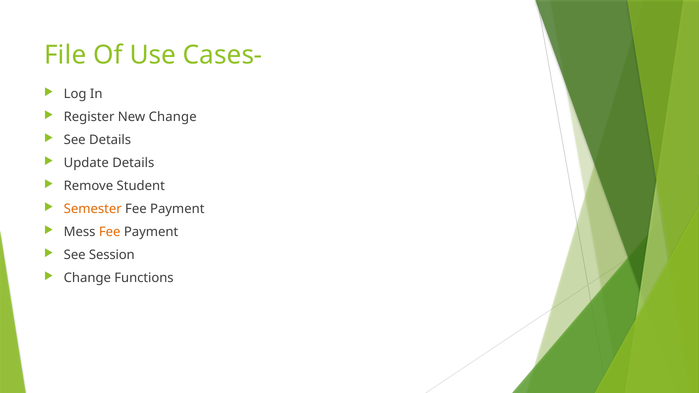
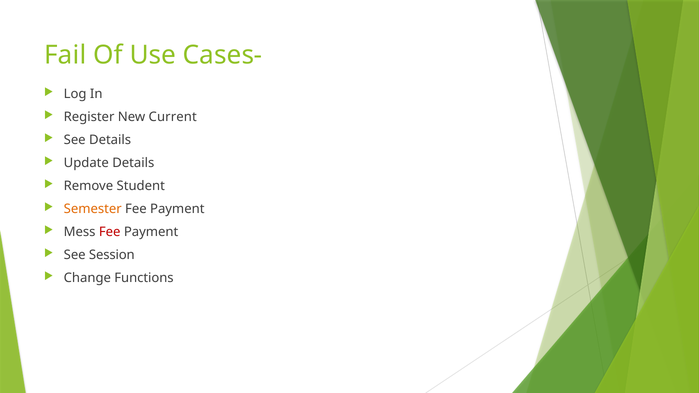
File: File -> Fail
New Change: Change -> Current
Fee at (110, 232) colour: orange -> red
